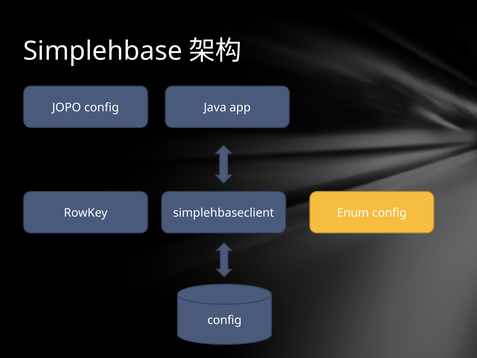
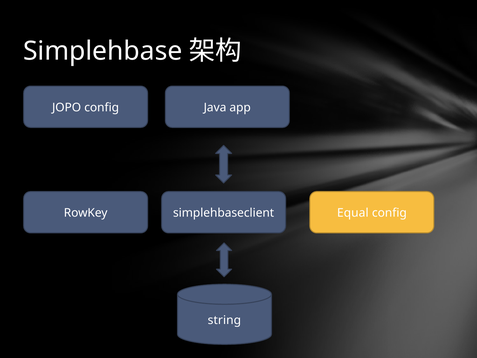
Enum: Enum -> Equal
config at (224, 320): config -> string
